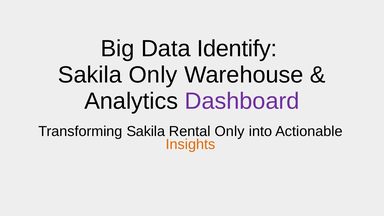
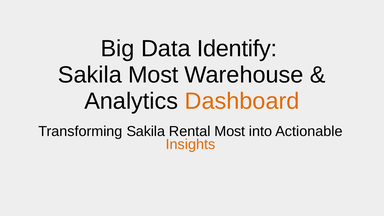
Sakila Only: Only -> Most
Dashboard colour: purple -> orange
Rental Only: Only -> Most
